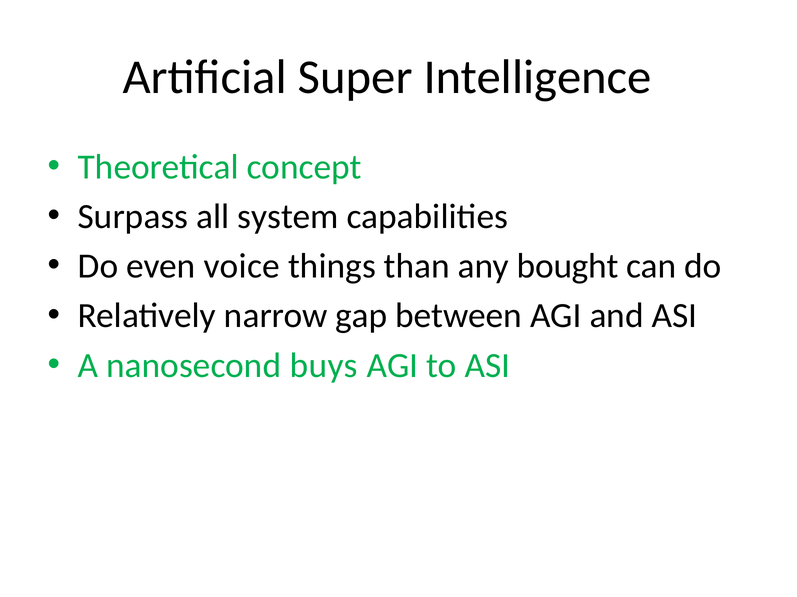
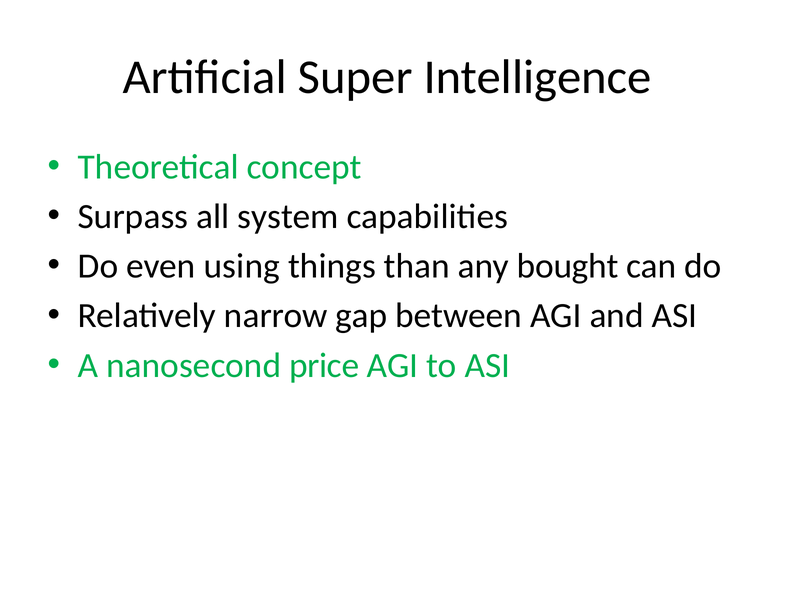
voice: voice -> using
buys: buys -> price
